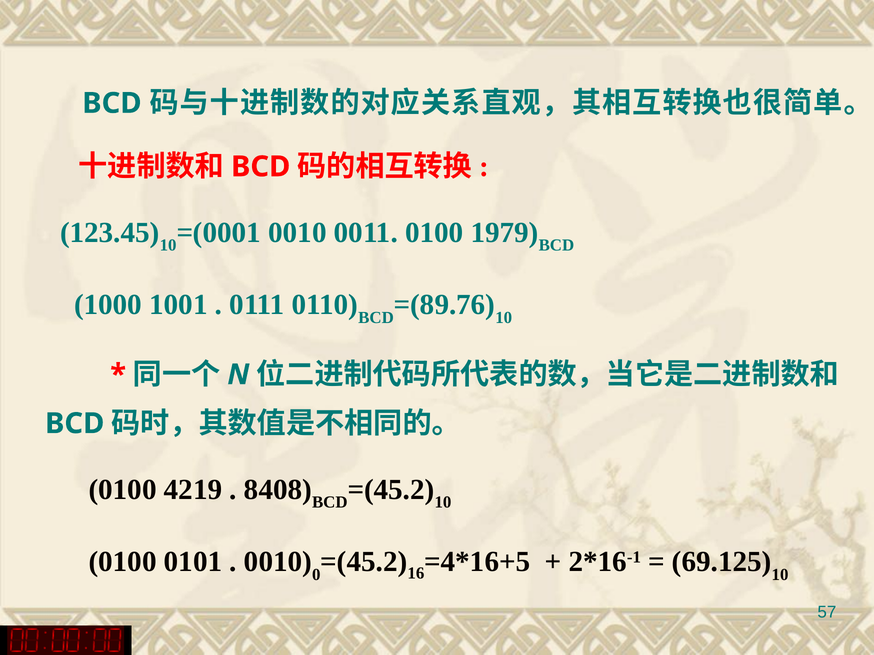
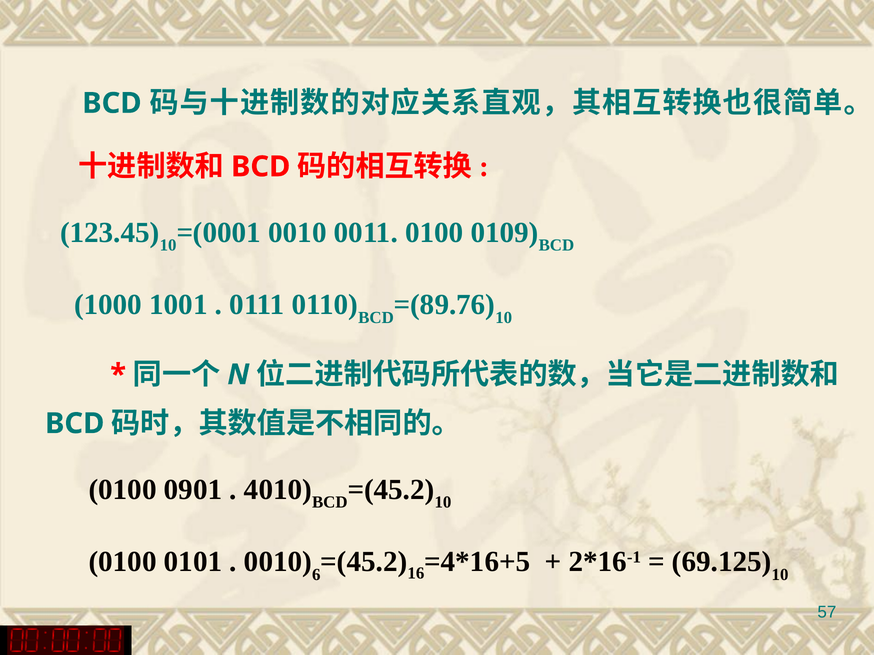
1979: 1979 -> 0109
4219: 4219 -> 0901
8408: 8408 -> 4010
0: 0 -> 6
